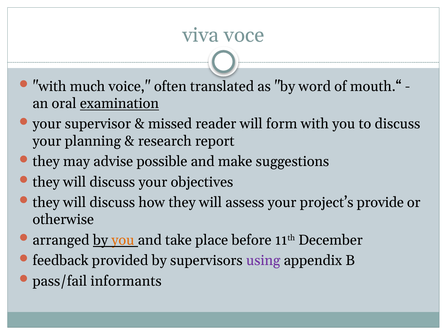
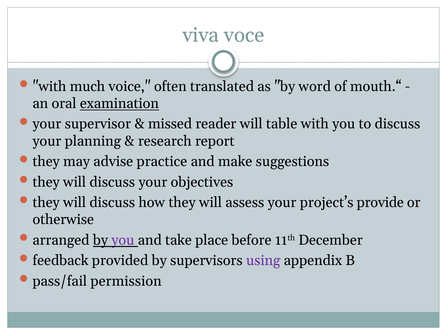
form: form -> table
possible: possible -> practice
you at (123, 240) colour: orange -> purple
informants: informants -> permission
